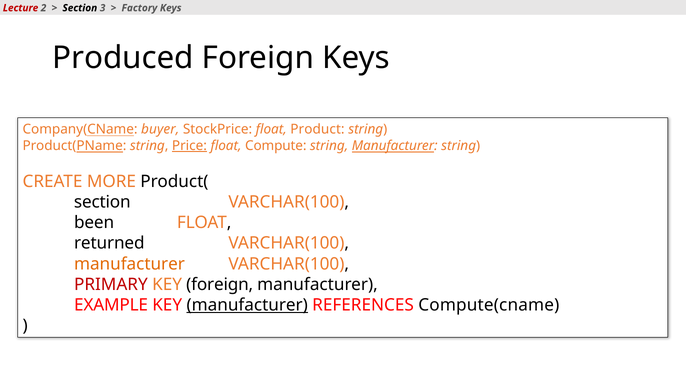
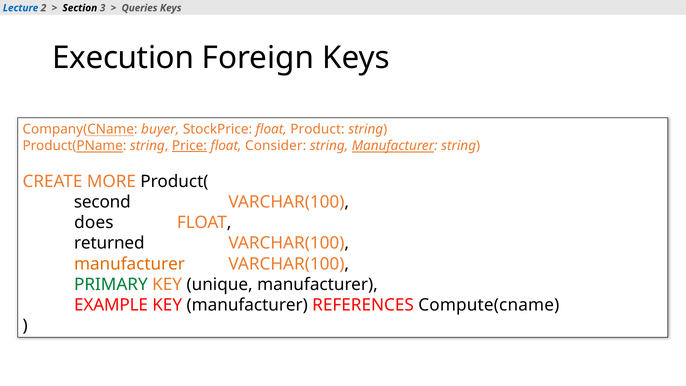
Lecture colour: red -> blue
Factory: Factory -> Queries
Produced: Produced -> Execution
Compute: Compute -> Consider
section at (102, 202): section -> second
been: been -> does
PRIMARY colour: red -> green
KEY foreign: foreign -> unique
manufacturer at (247, 305) underline: present -> none
